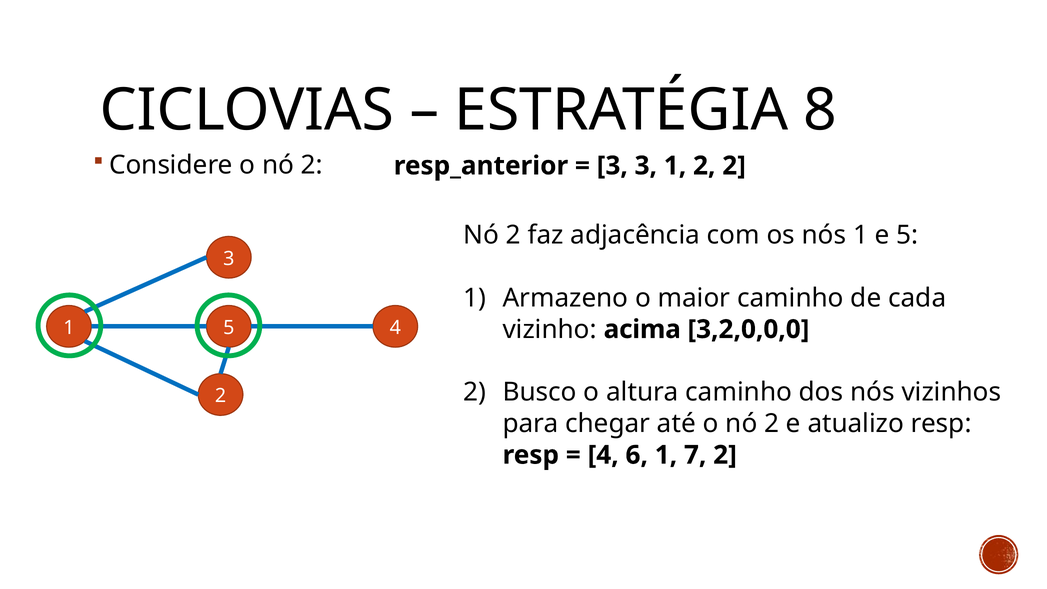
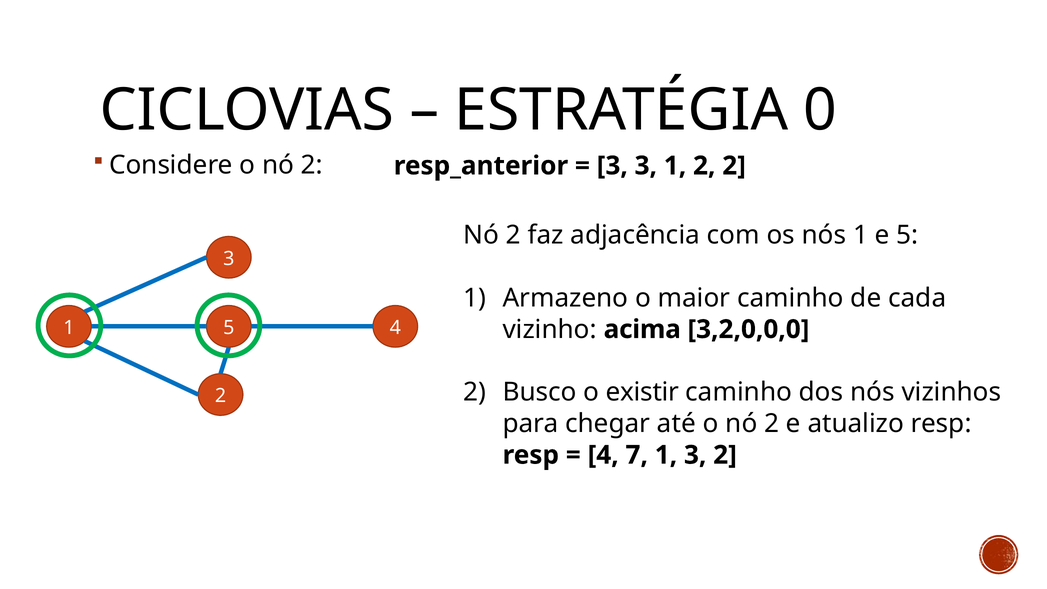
8: 8 -> 0
altura: altura -> existir
6: 6 -> 7
7 at (695, 455): 7 -> 3
